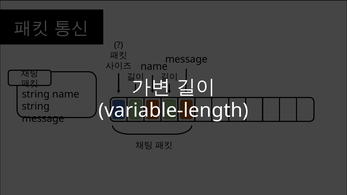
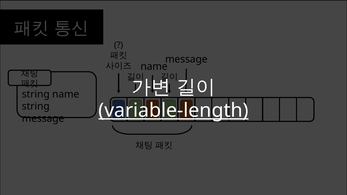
variable-length underline: none -> present
